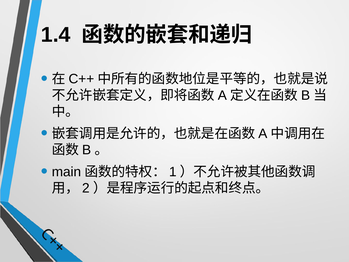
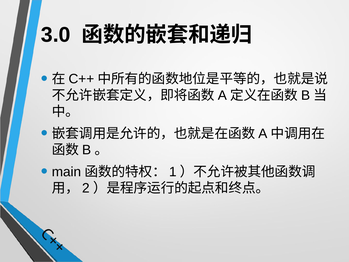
1.4: 1.4 -> 3.0
